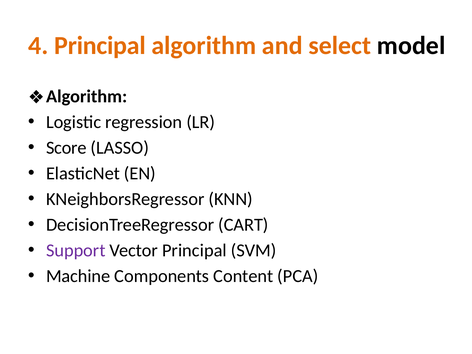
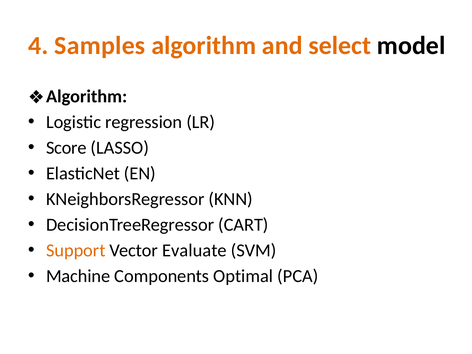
4 Principal: Principal -> Samples
Support colour: purple -> orange
Vector Principal: Principal -> Evaluate
Content: Content -> Optimal
